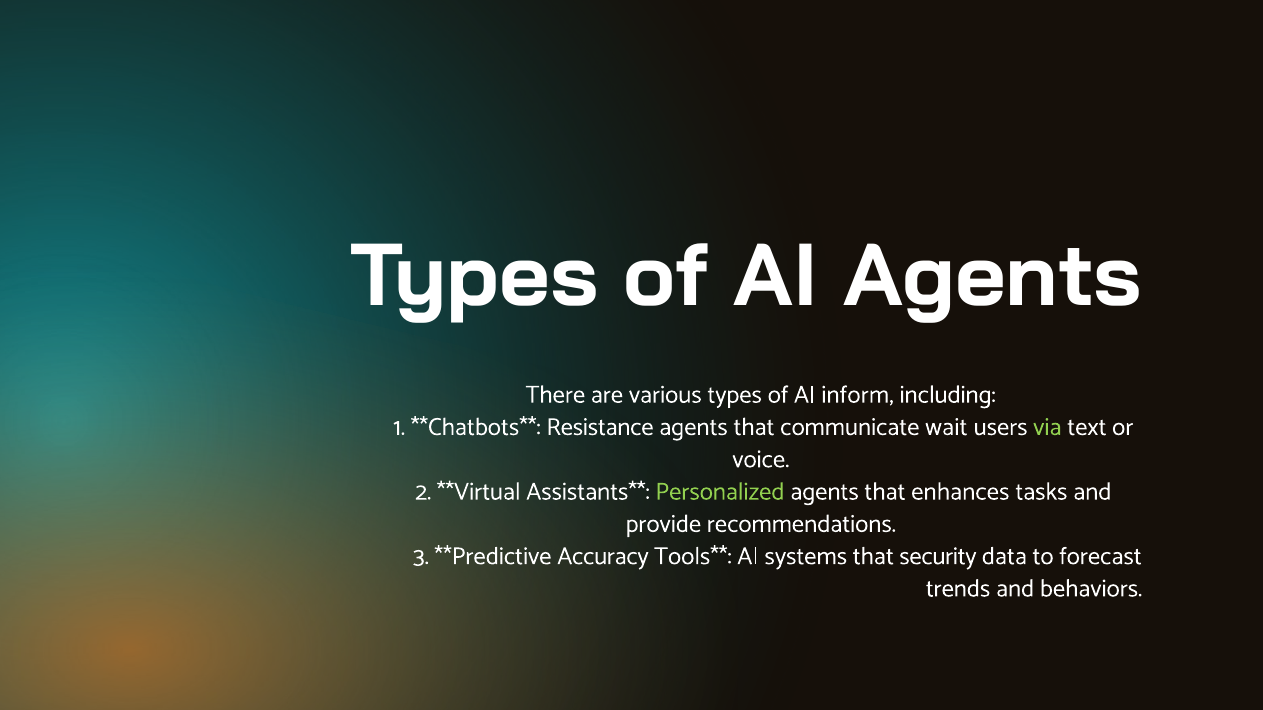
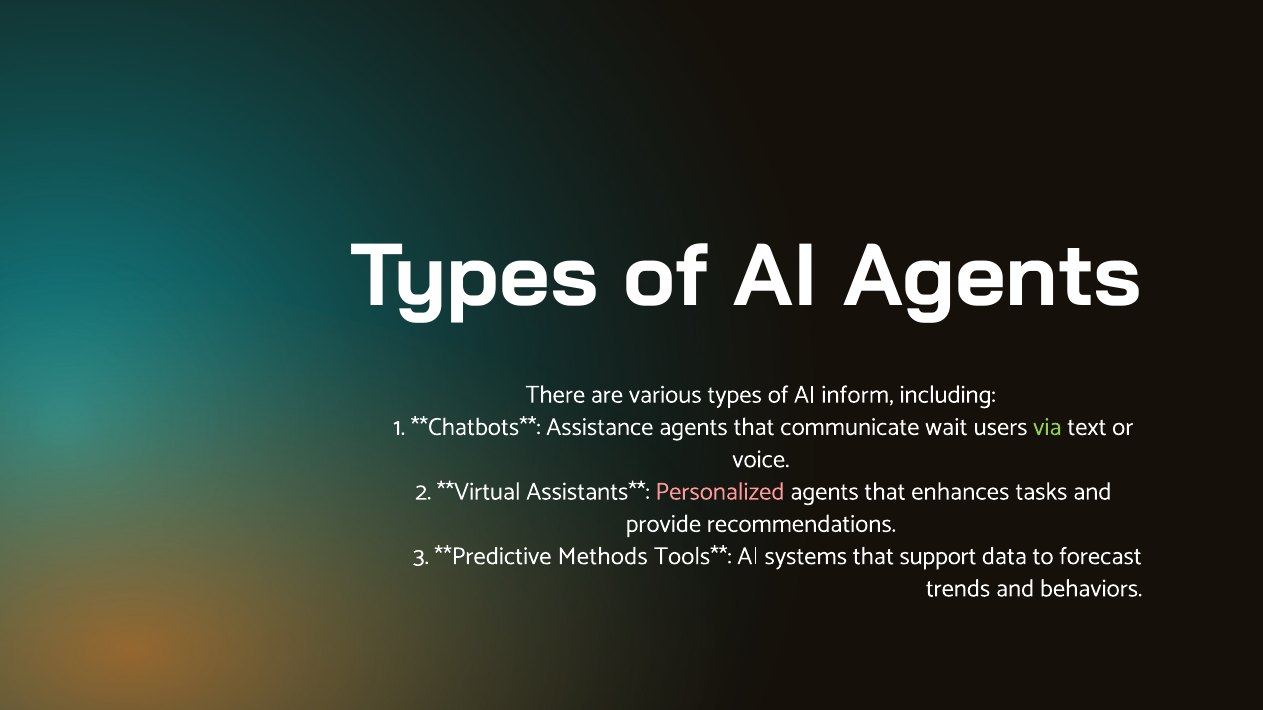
Resistance: Resistance -> Assistance
Personalized colour: light green -> pink
Accuracy: Accuracy -> Methods
security: security -> support
